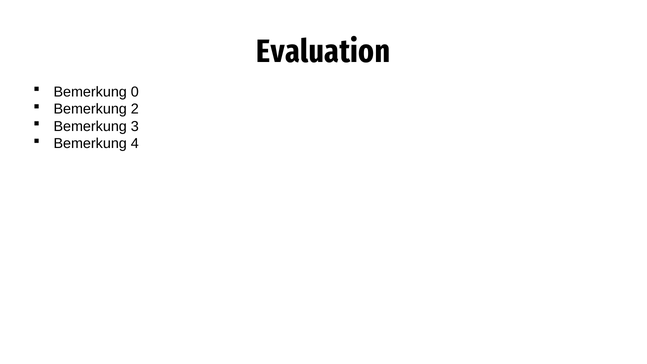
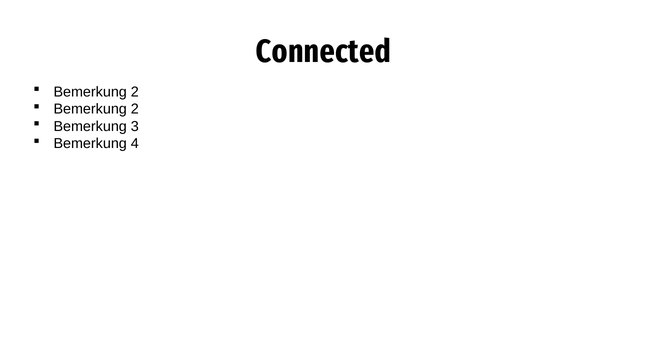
Evaluation: Evaluation -> Connected
0 at (135, 92): 0 -> 2
